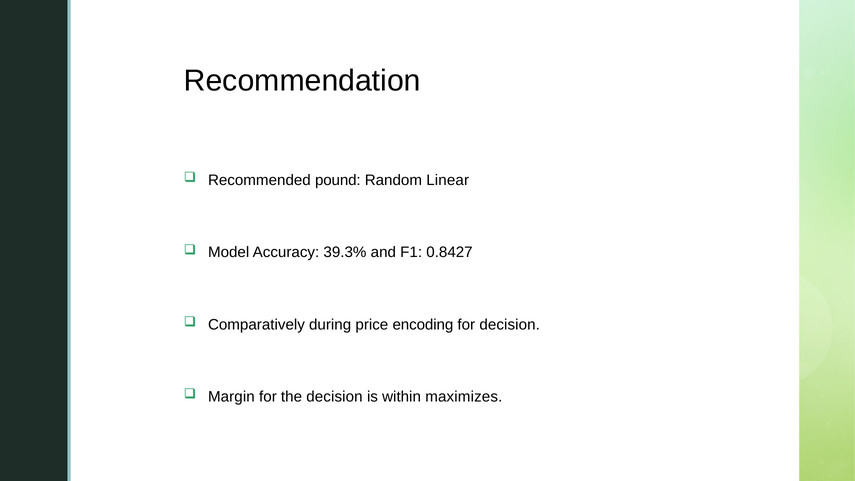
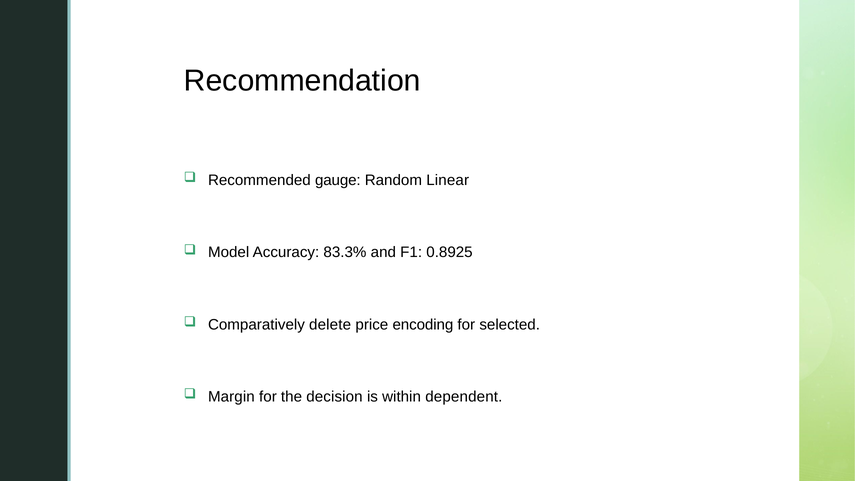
pound: pound -> gauge
39.3%: 39.3% -> 83.3%
0.8427: 0.8427 -> 0.8925
during: during -> delete
for decision: decision -> selected
maximizes: maximizes -> dependent
